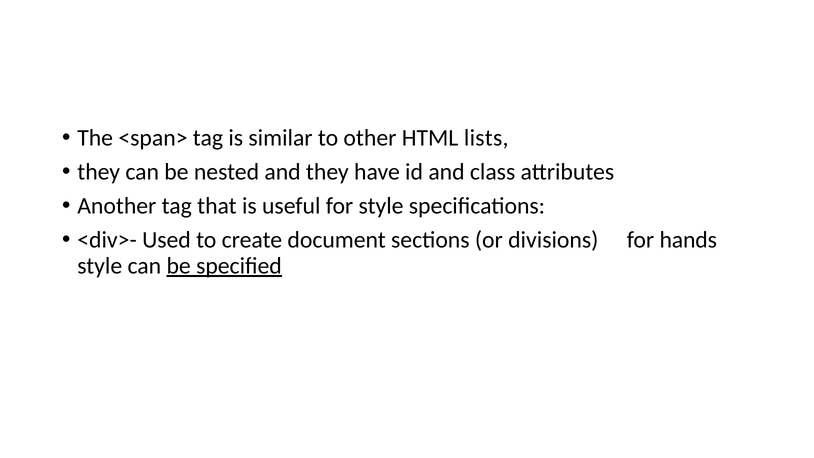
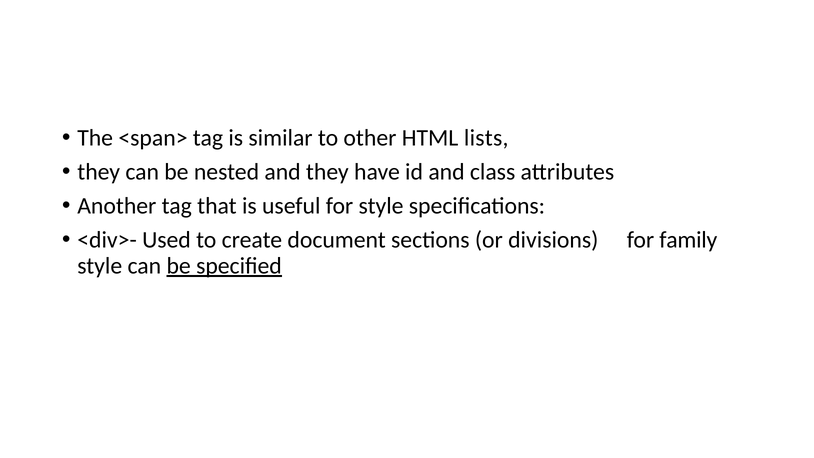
hands: hands -> family
